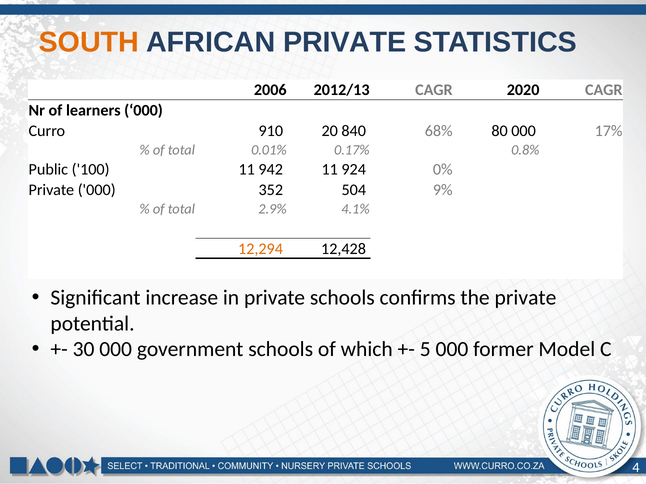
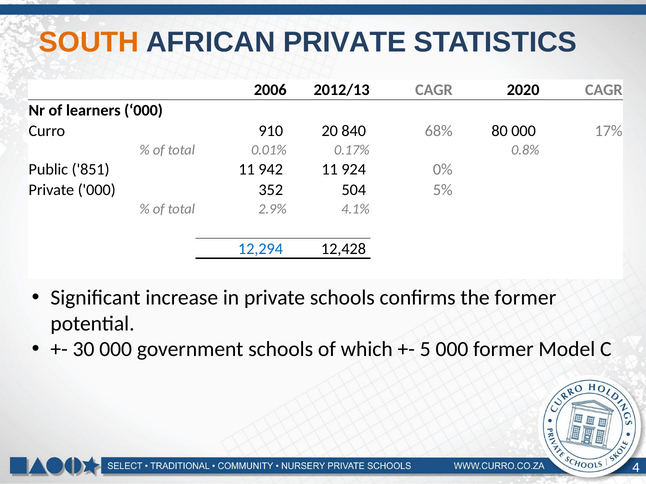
100: 100 -> 851
9%: 9% -> 5%
12,294 colour: orange -> blue
the private: private -> former
